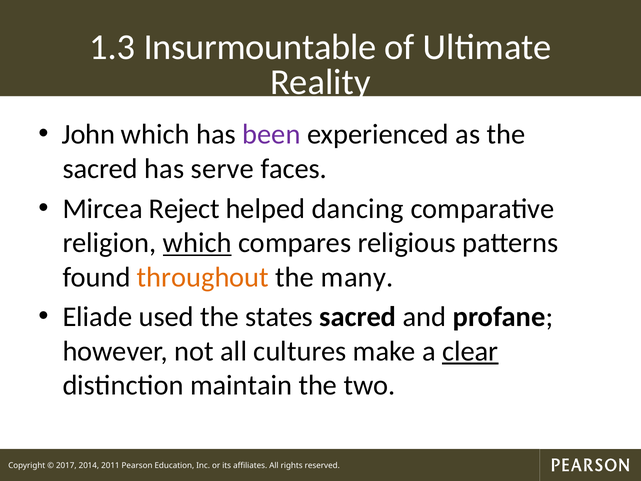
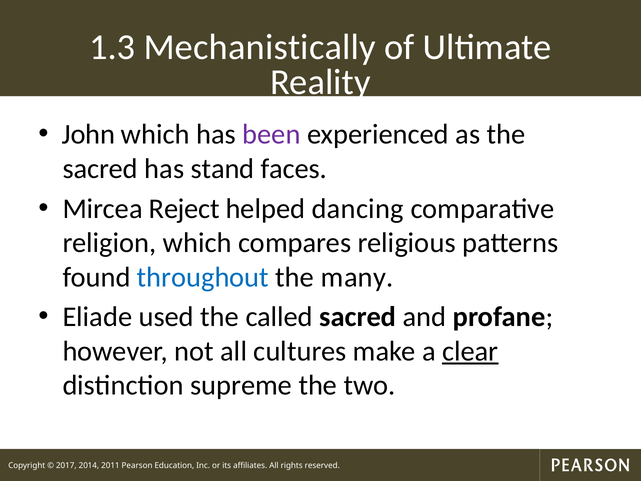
Insurmountable: Insurmountable -> Mechanistically
serve: serve -> stand
which at (197, 243) underline: present -> none
throughout colour: orange -> blue
states: states -> called
maintain: maintain -> supreme
